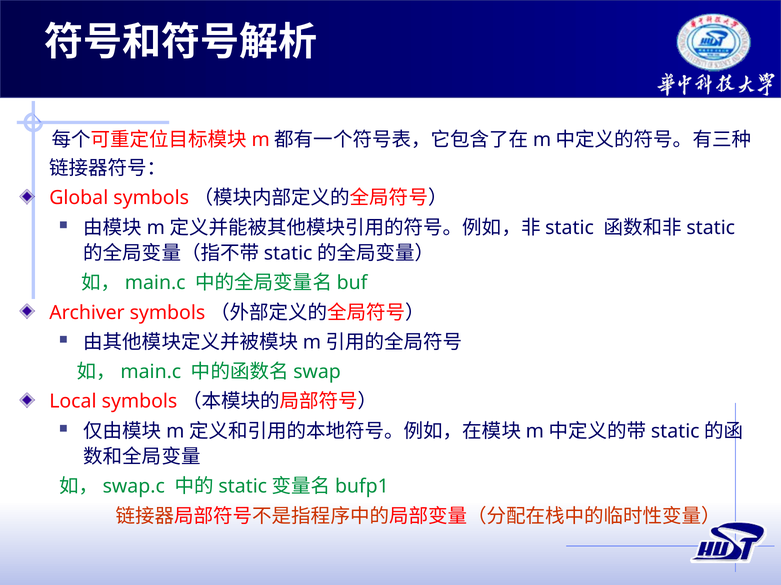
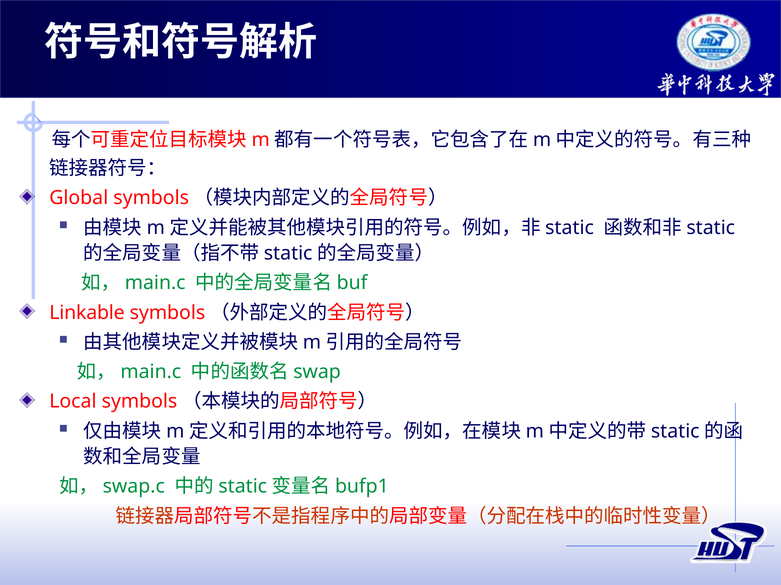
Archiver: Archiver -> Linkable
